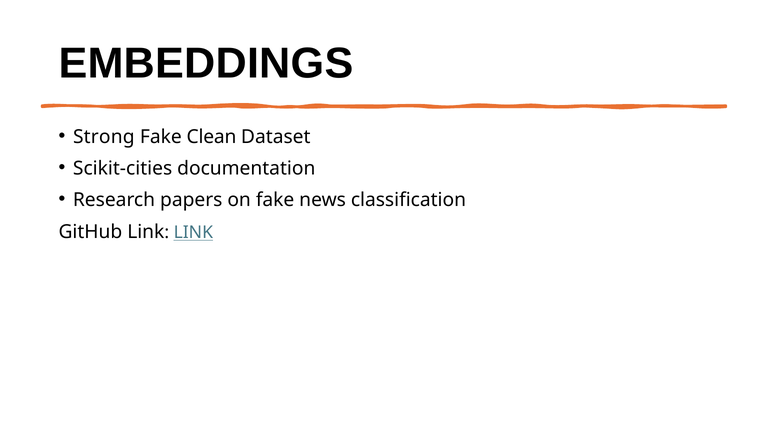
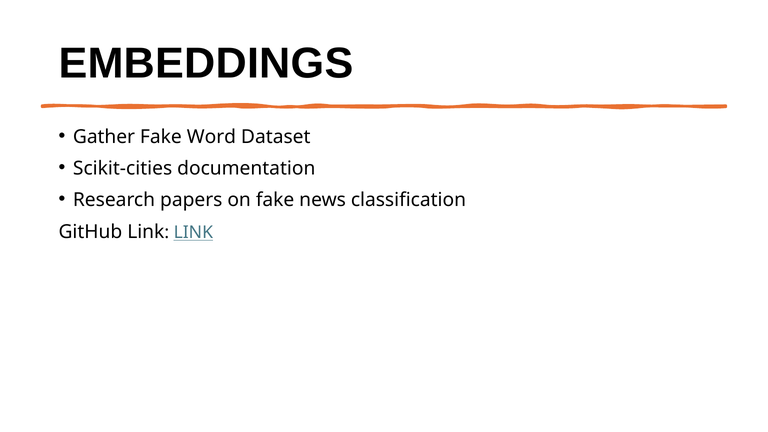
Strong: Strong -> Gather
Clean: Clean -> Word
